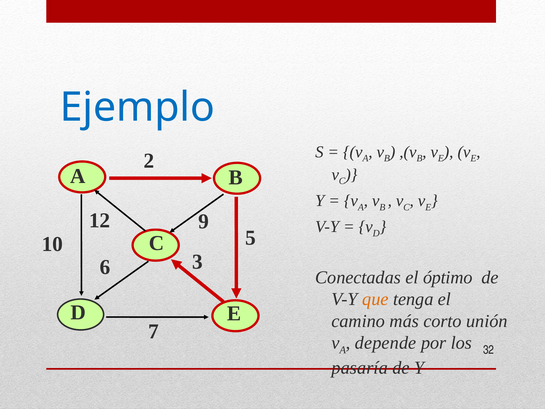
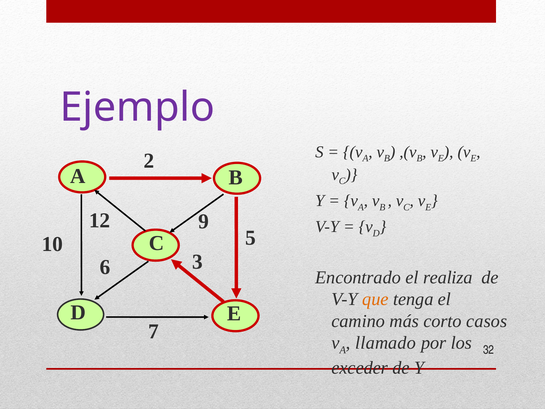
Ejemplo colour: blue -> purple
Conectadas: Conectadas -> Encontrado
óptimo: óptimo -> realiza
unión: unión -> casos
depende: depende -> llamado
pasaría: pasaría -> exceder
